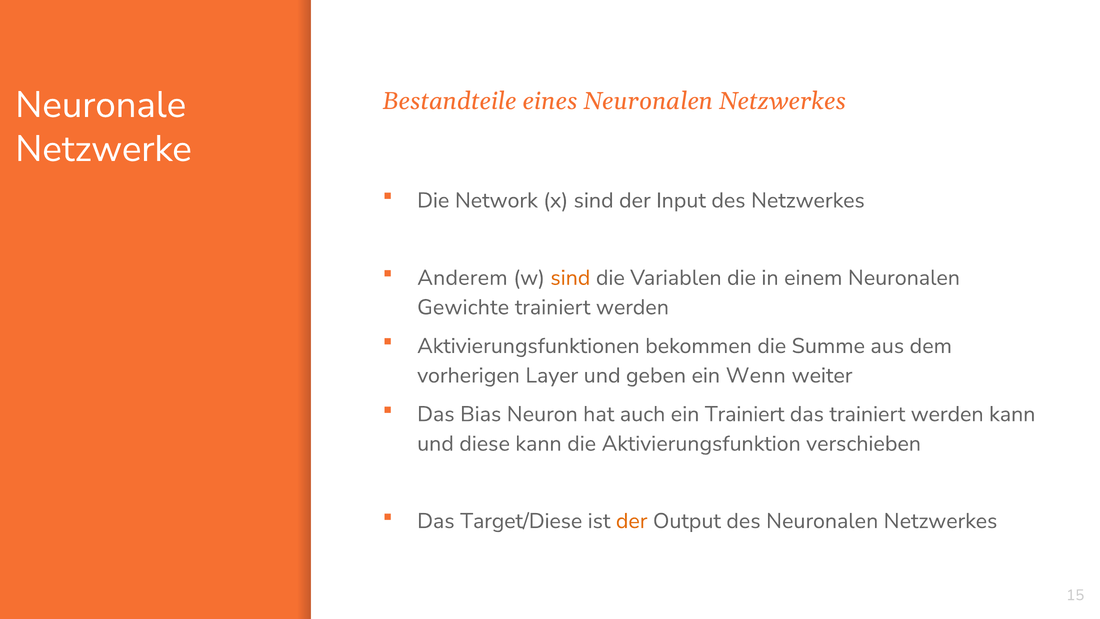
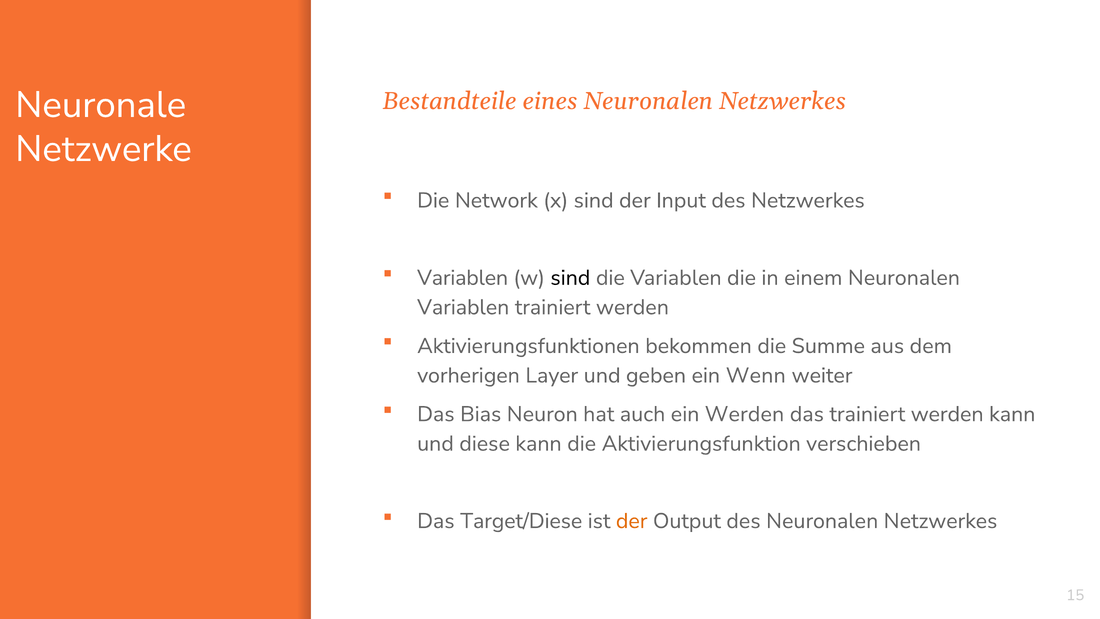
Anderem at (462, 278): Anderem -> Variablen
sind at (570, 278) colour: orange -> black
Gewichte at (463, 307): Gewichte -> Variablen
ein Trainiert: Trainiert -> Werden
